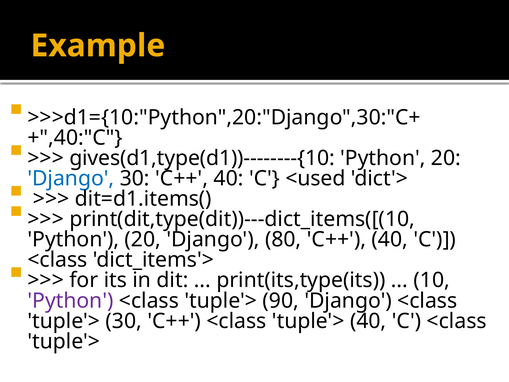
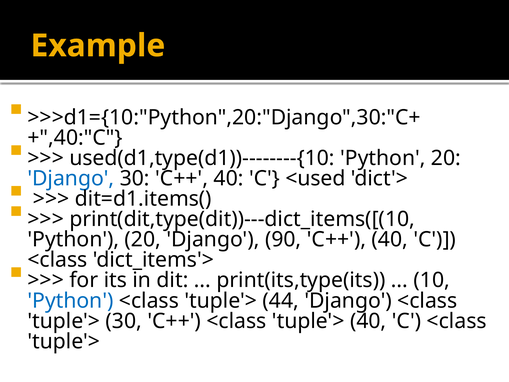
gives(d1,type(d1))--------{10: gives(d1,type(d1))--------{10 -> used(d1,type(d1))--------{10
80: 80 -> 90
Python at (70, 301) colour: purple -> blue
90: 90 -> 44
